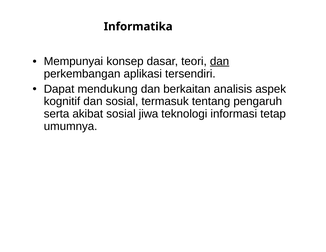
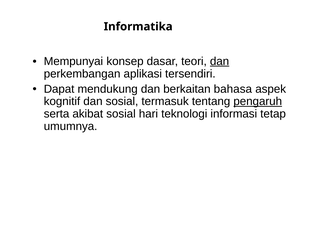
analisis: analisis -> bahasa
pengaruh underline: none -> present
jiwa: jiwa -> hari
